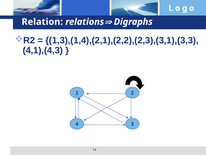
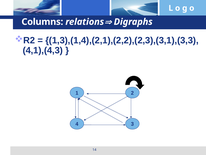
Relation: Relation -> Columns
